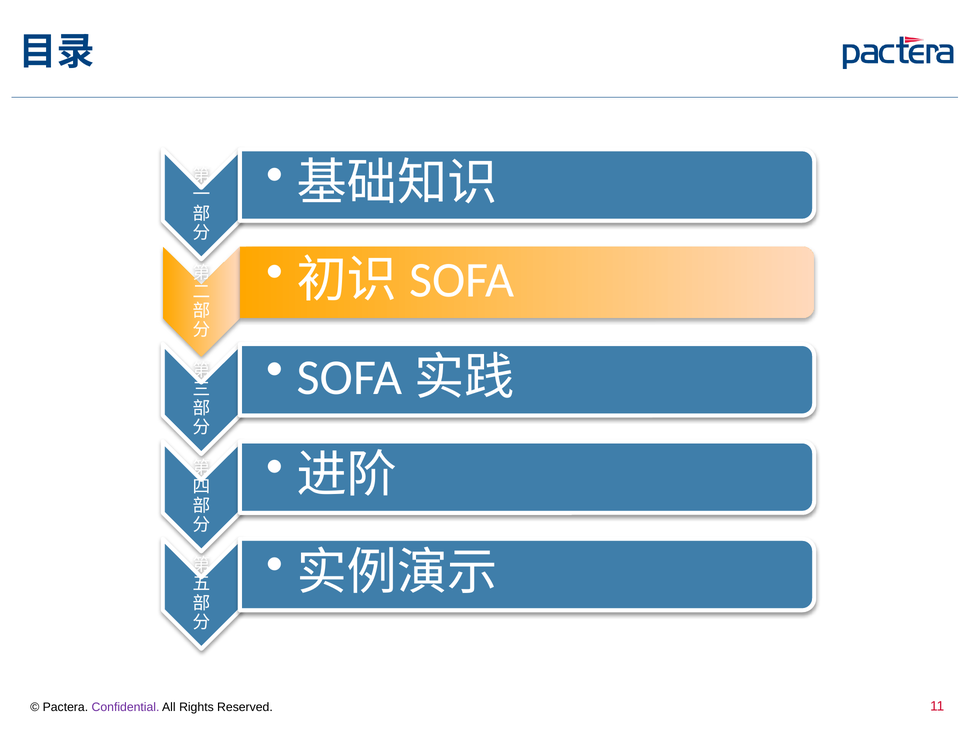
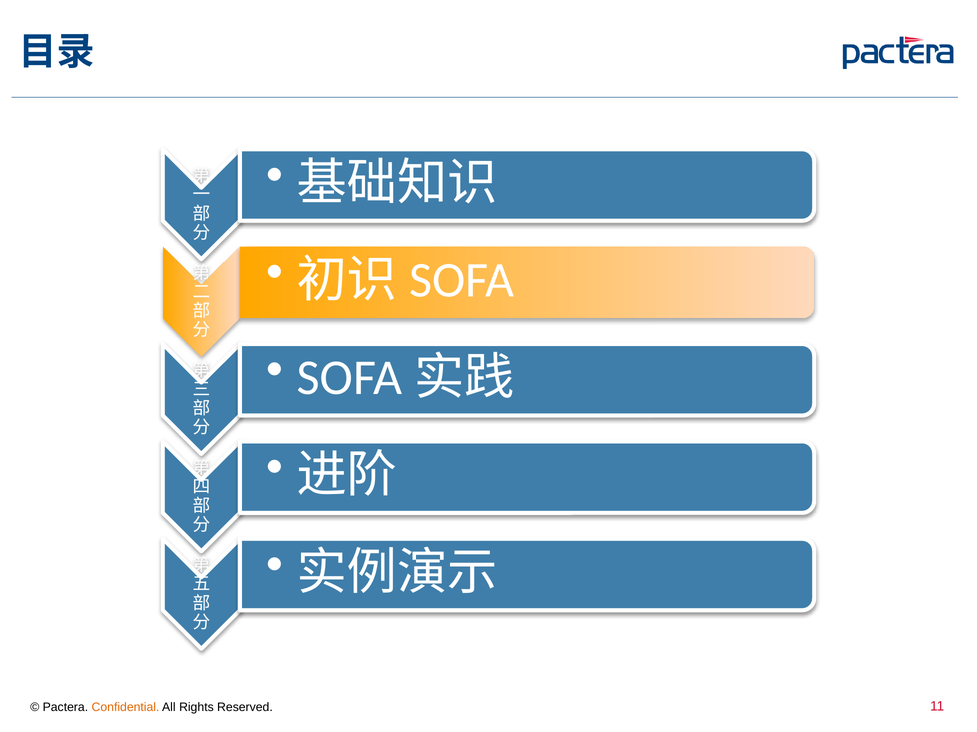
Confidential colour: purple -> orange
